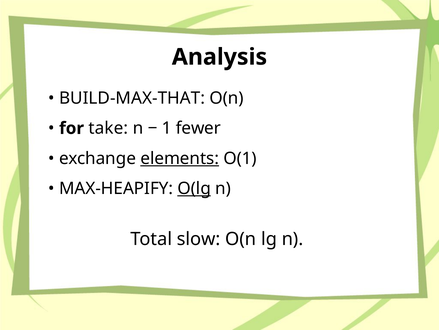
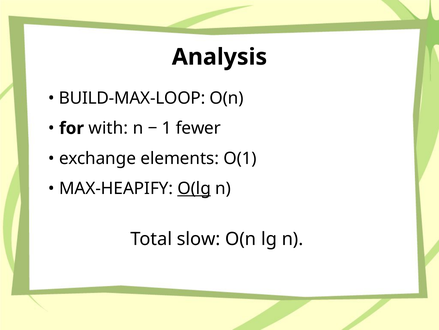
BUILD-MAX-THAT: BUILD-MAX-THAT -> BUILD-MAX-LOOP
take: take -> with
elements underline: present -> none
